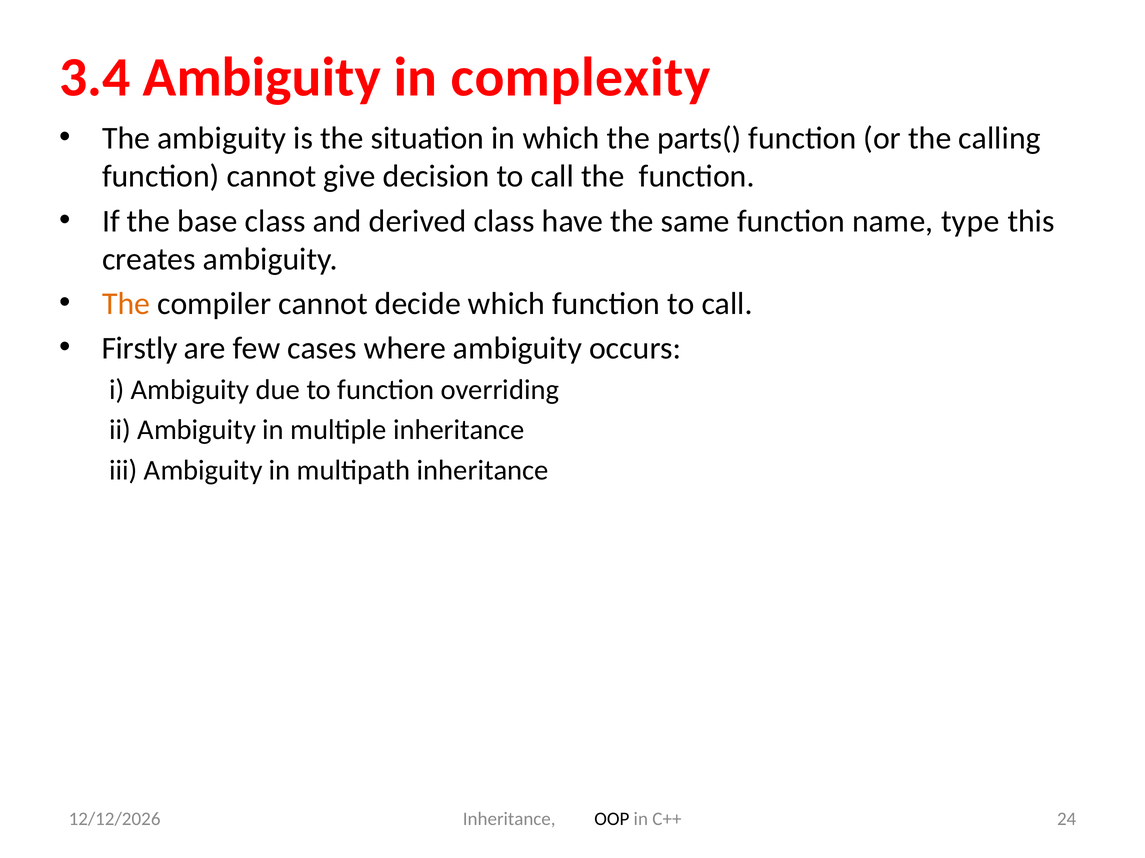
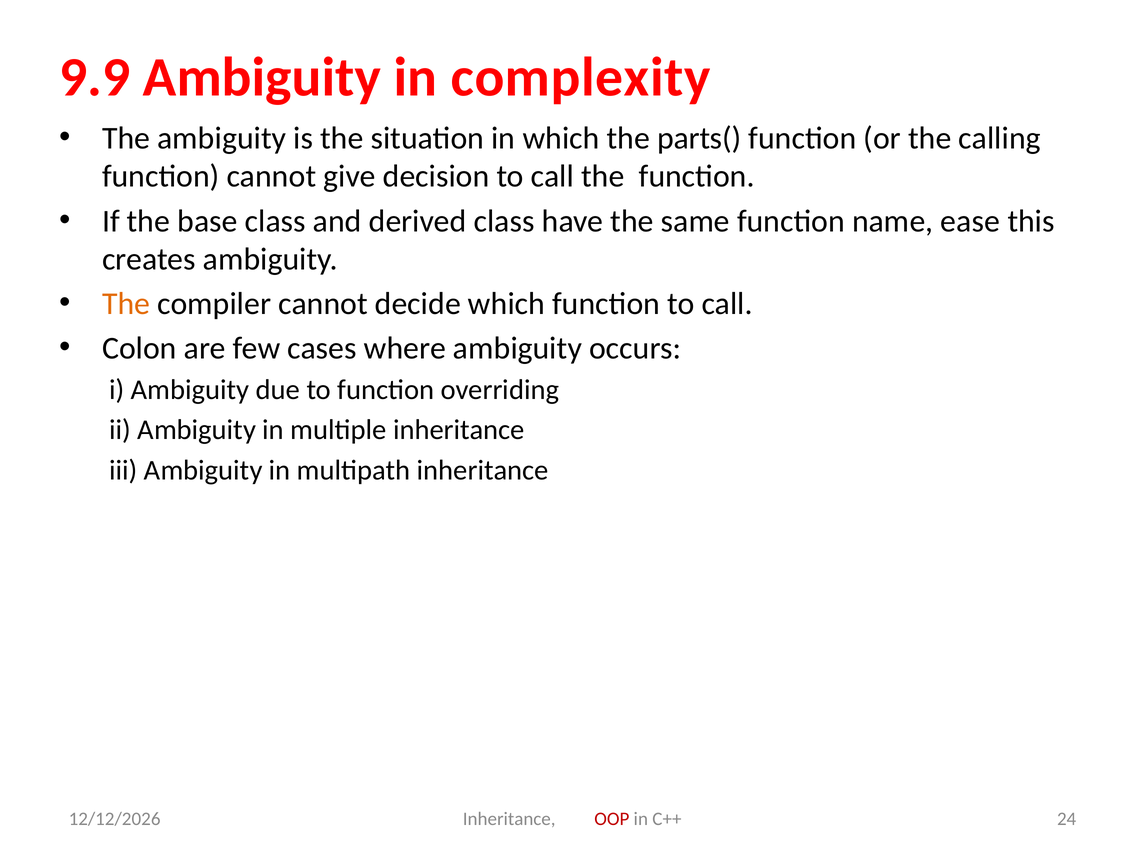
3.4: 3.4 -> 9.9
type: type -> ease
Firstly: Firstly -> Colon
OOP colour: black -> red
